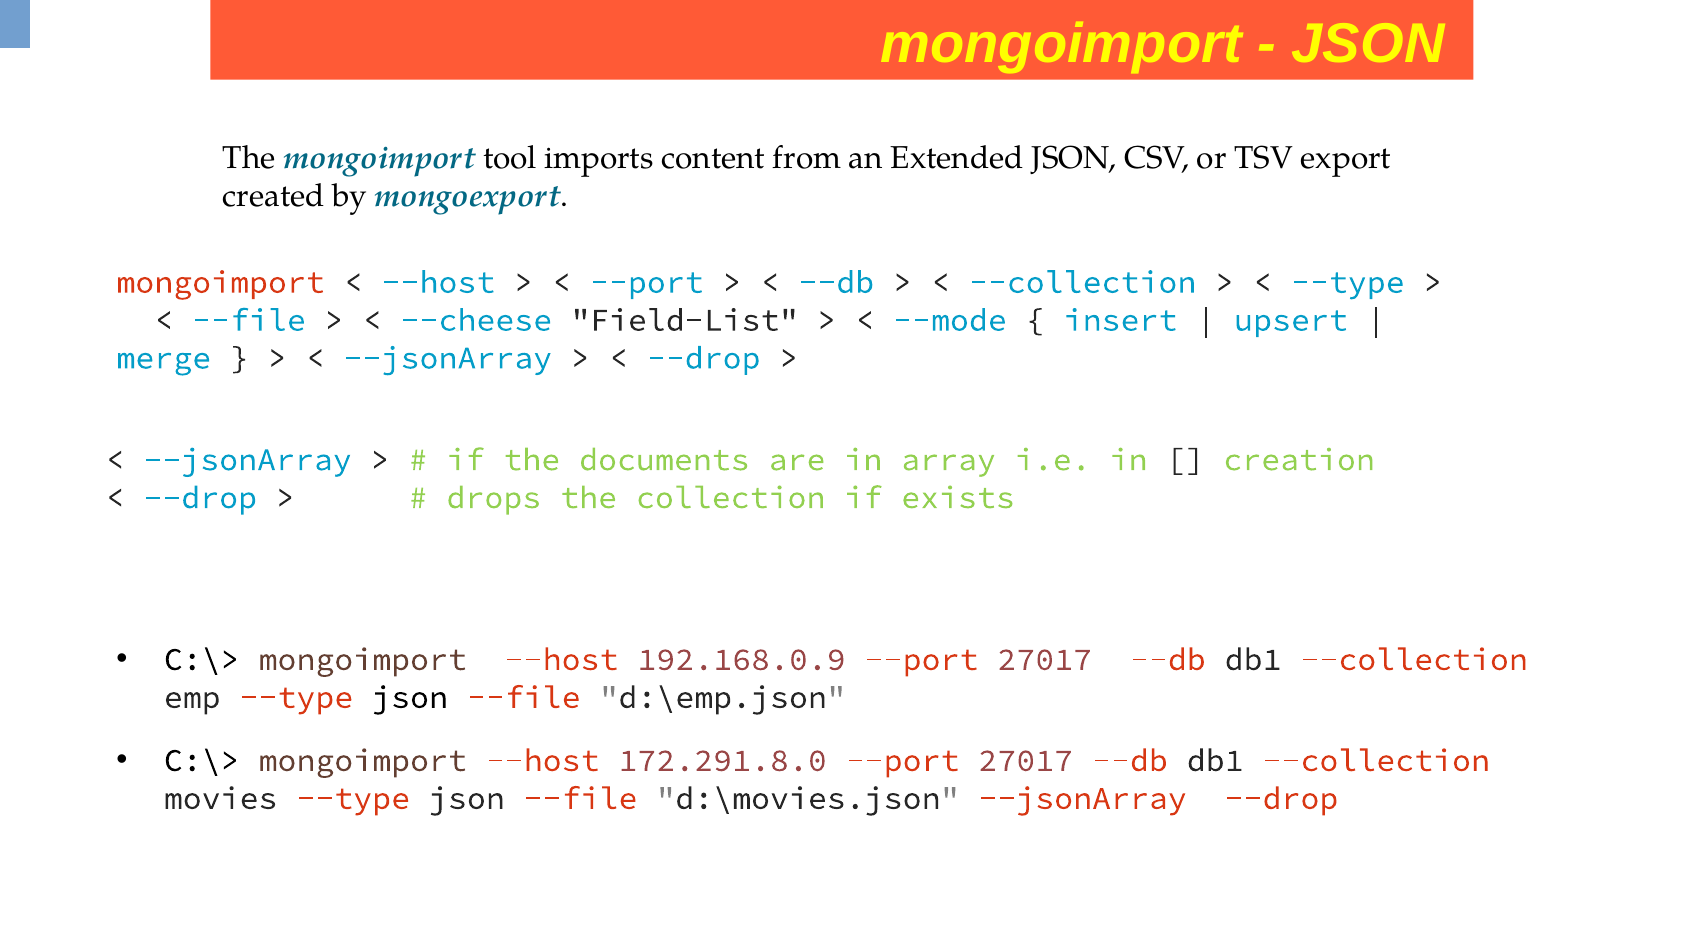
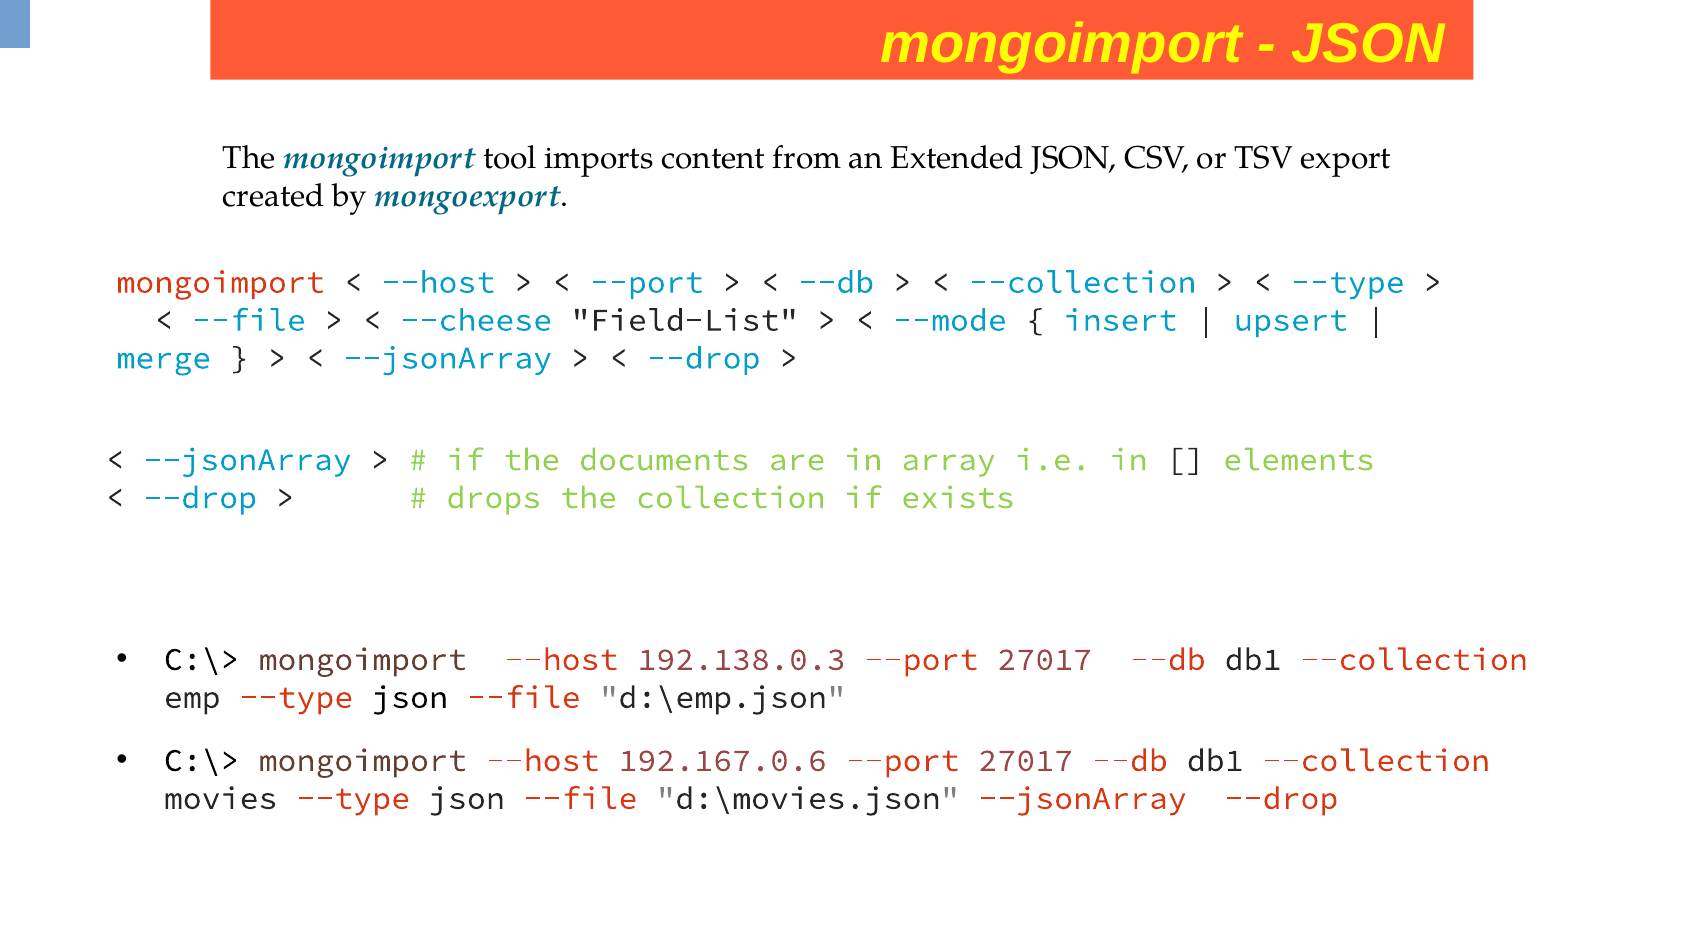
creation: creation -> elements
192.168.0.9: 192.168.0.9 -> 192.138.0.3
172.291.8.0: 172.291.8.0 -> 192.167.0.6
